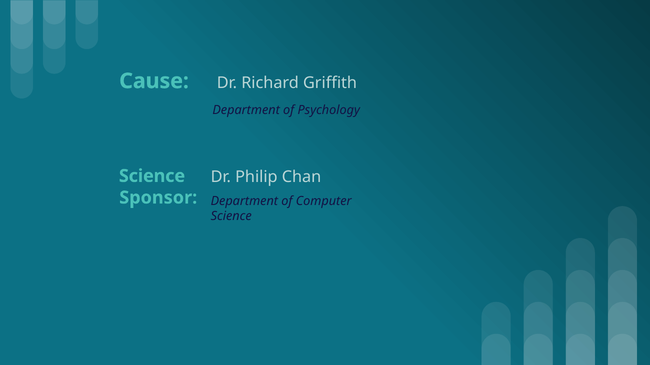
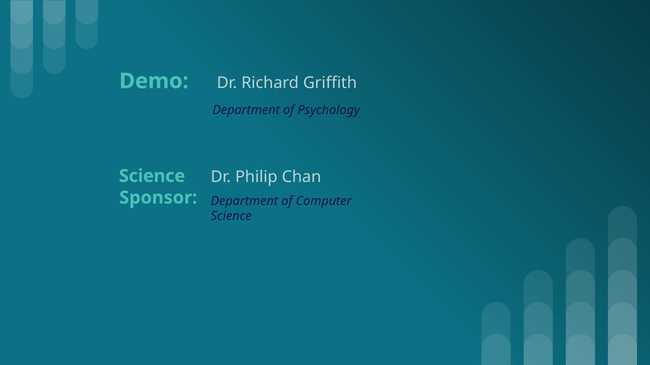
Cause: Cause -> Demo
